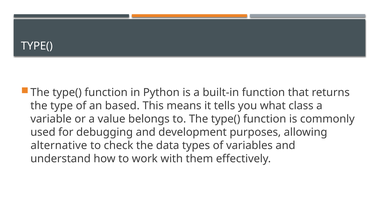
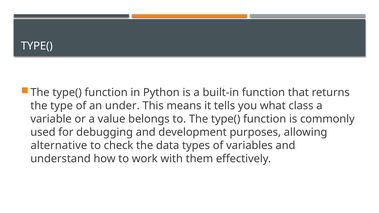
based: based -> under
